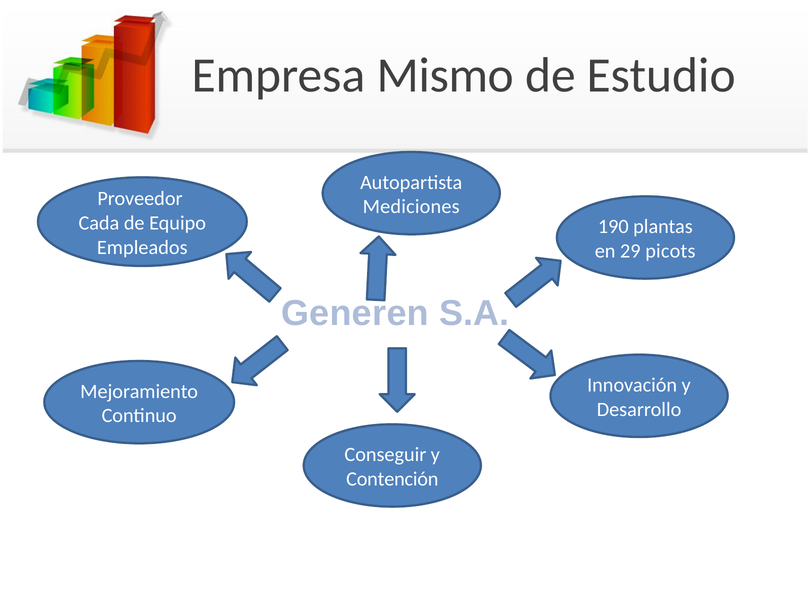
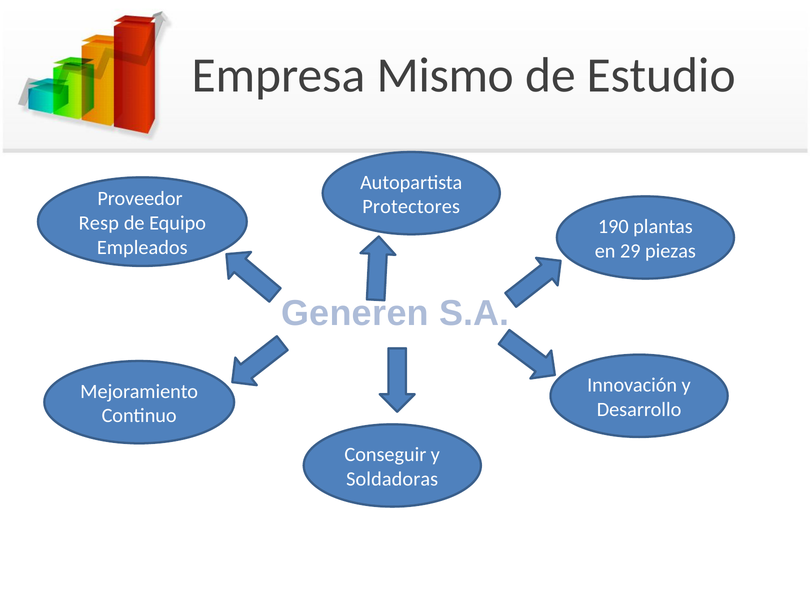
Mediciones: Mediciones -> Protectores
Cada: Cada -> Resp
picots: picots -> piezas
Contención: Contención -> Soldadoras
